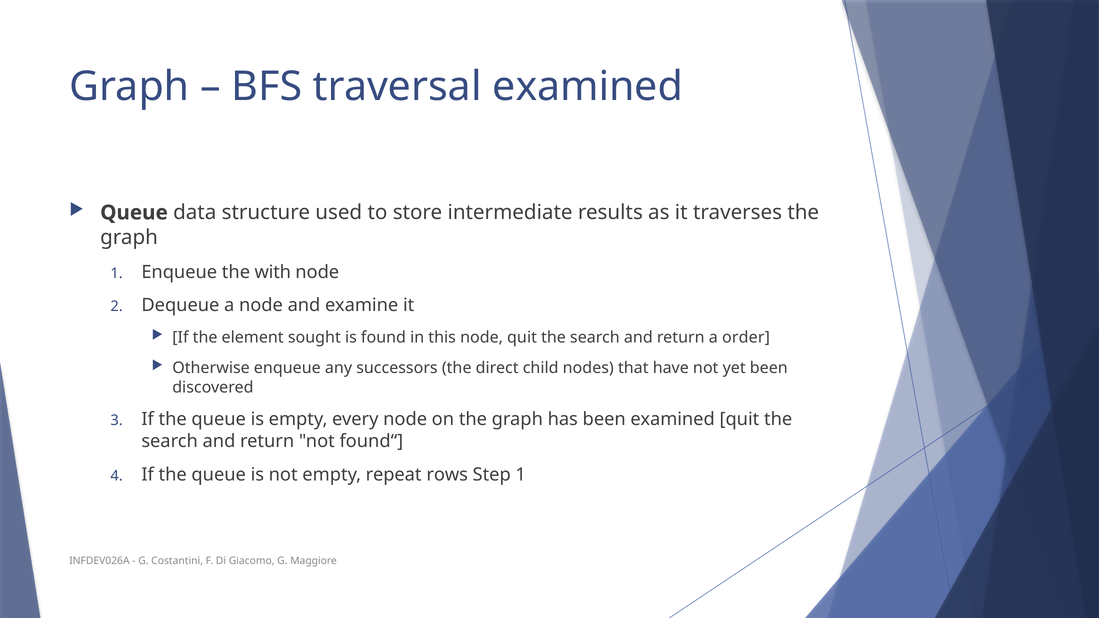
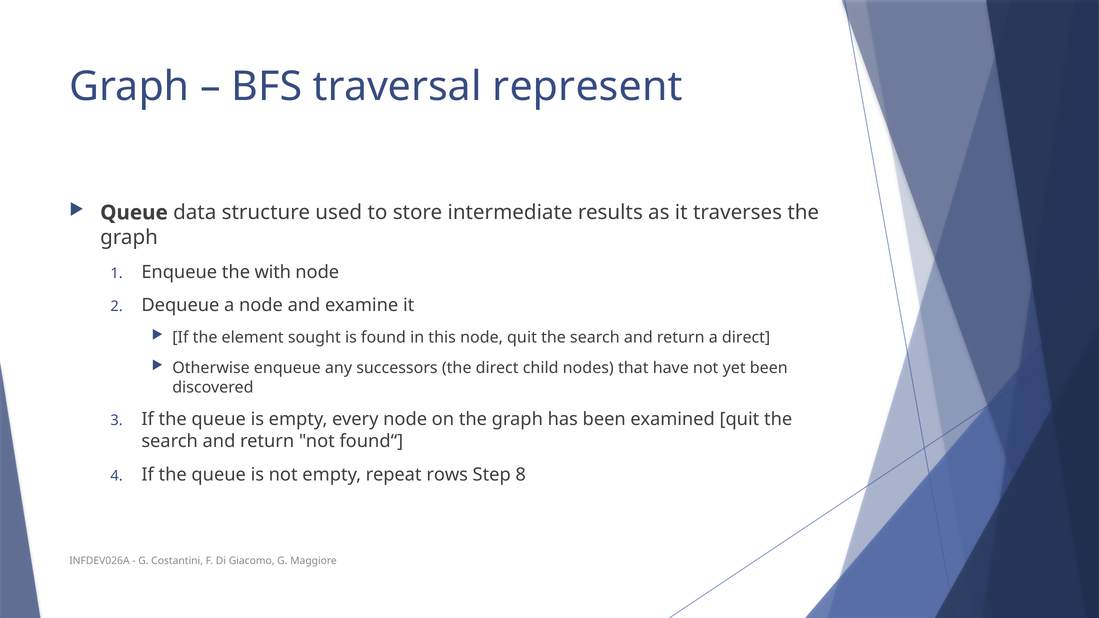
traversal examined: examined -> represent
a order: order -> direct
Step 1: 1 -> 8
